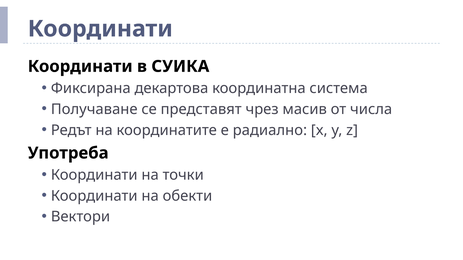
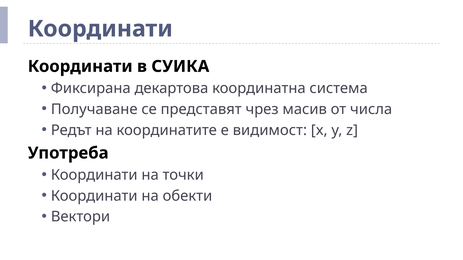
радиално: радиално -> видимост
